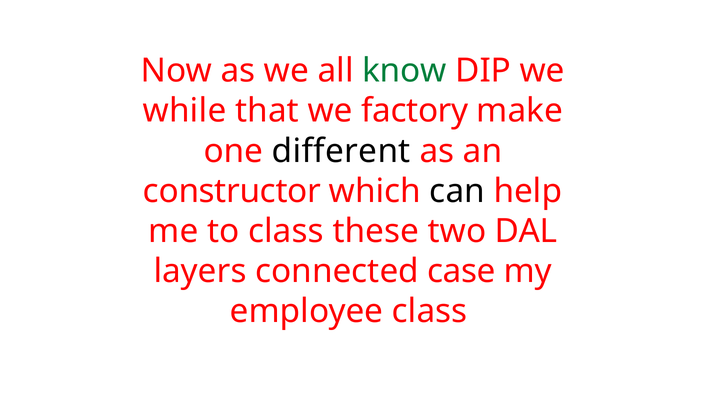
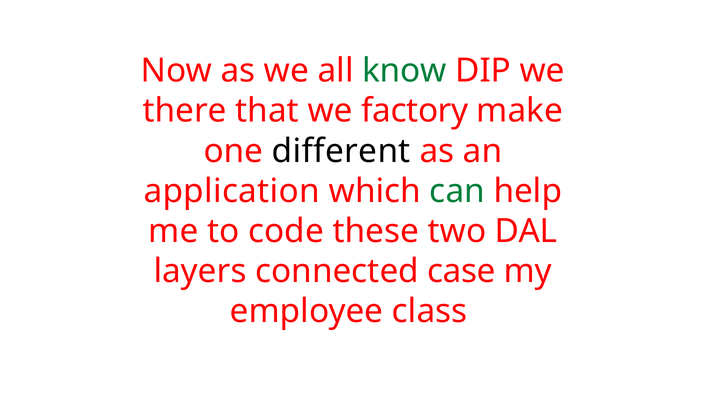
while: while -> there
constructor: constructor -> application
can colour: black -> green
to class: class -> code
